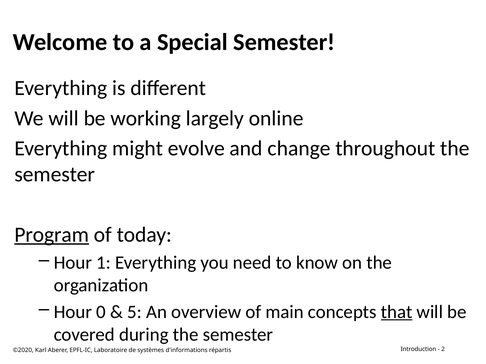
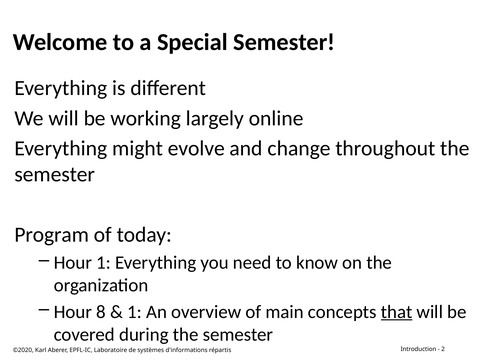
Program underline: present -> none
0: 0 -> 8
5 at (135, 312): 5 -> 1
